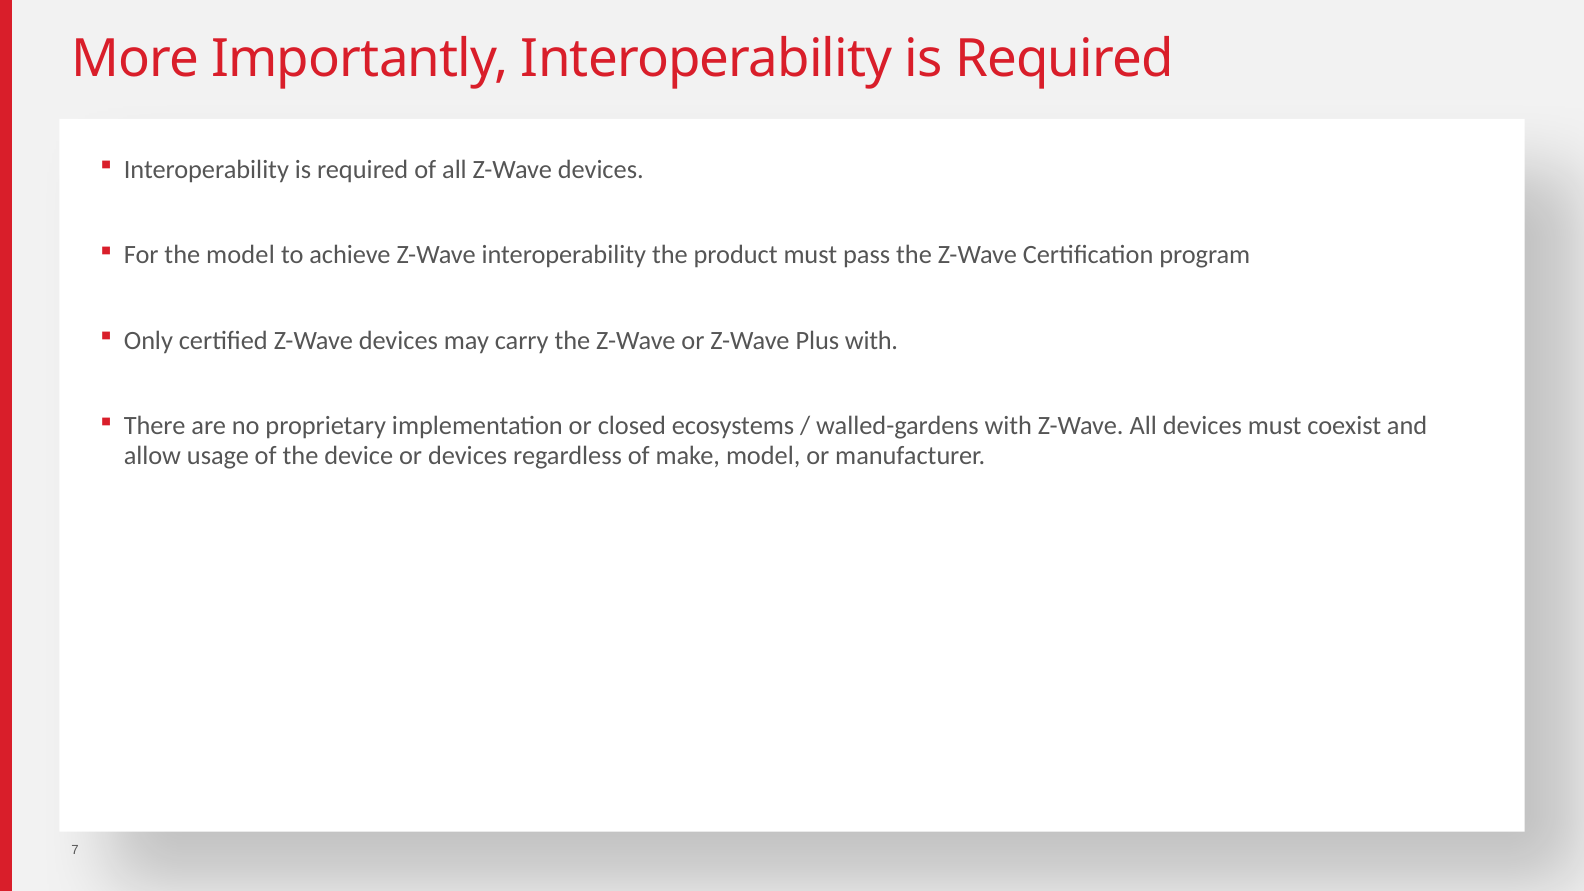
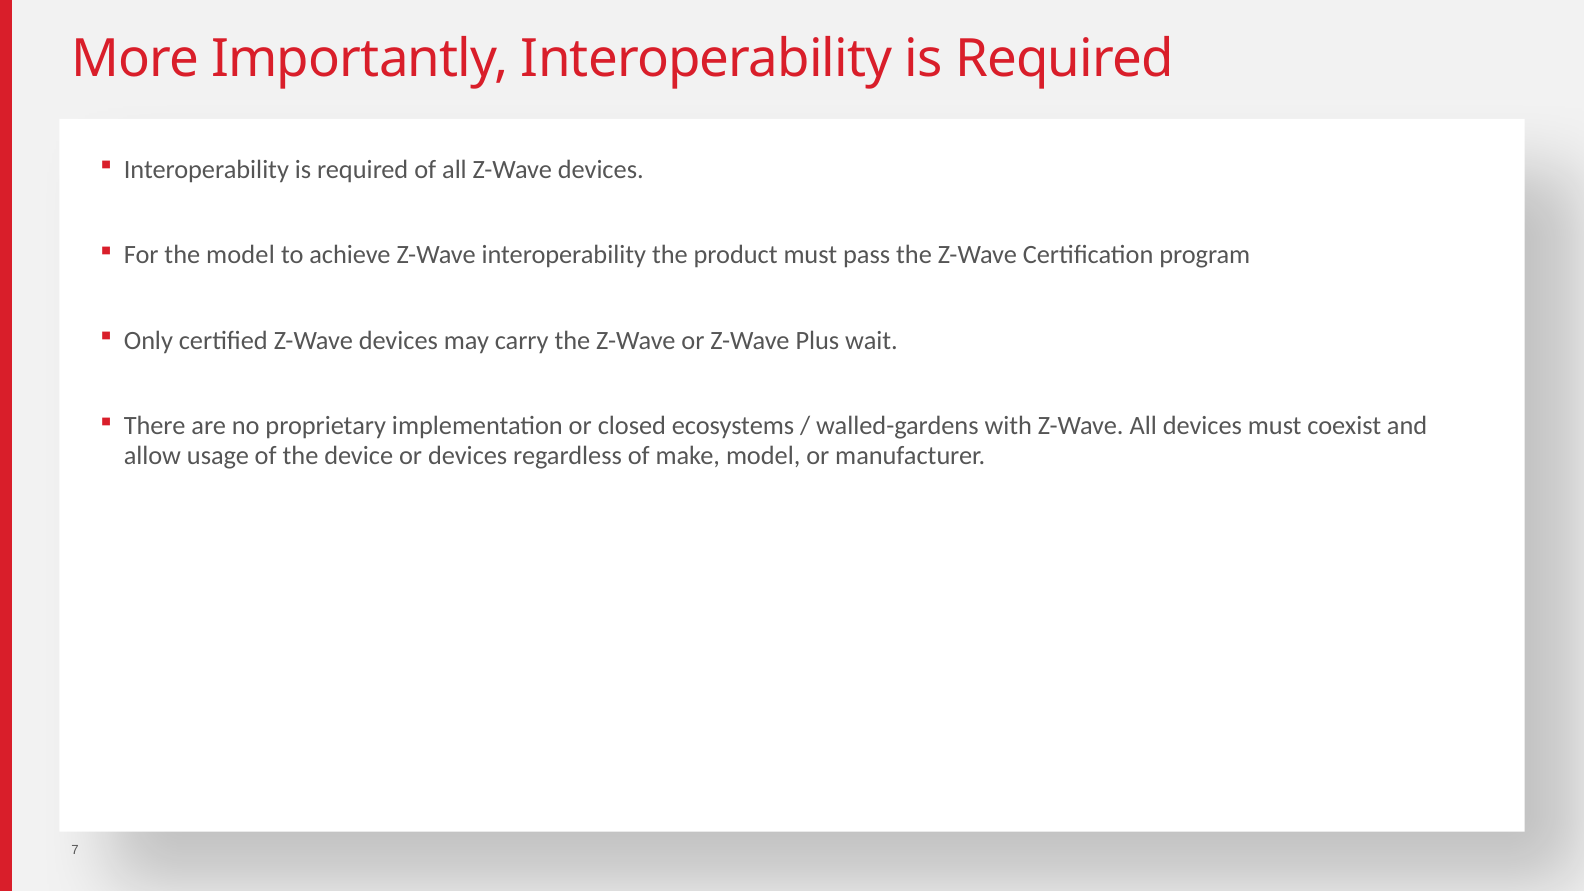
Plus with: with -> wait
